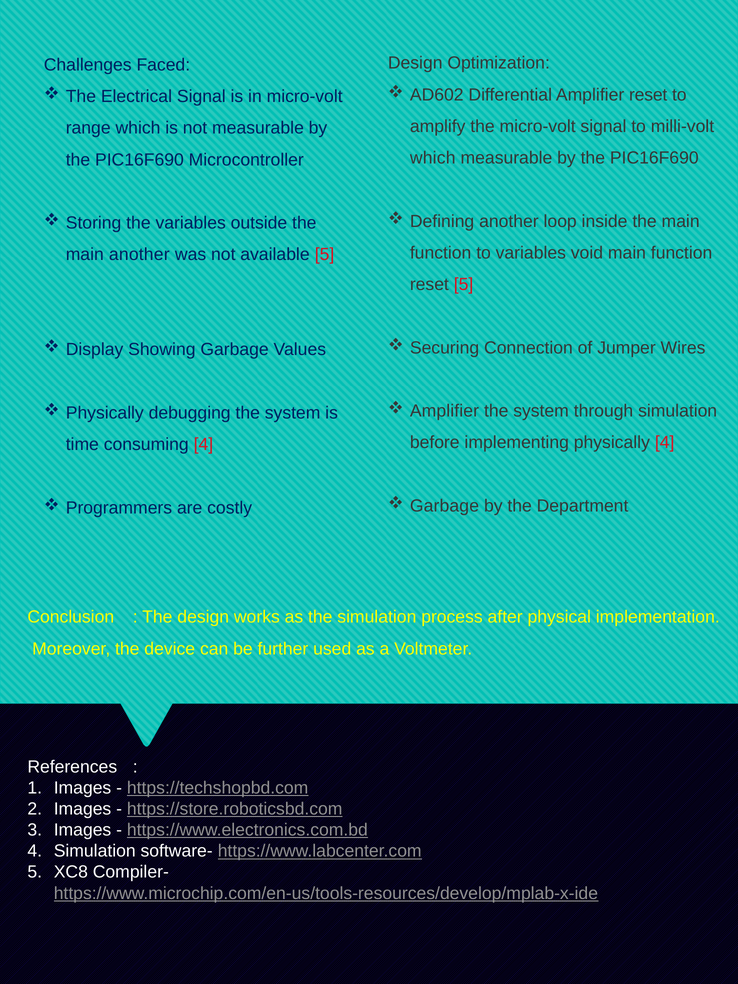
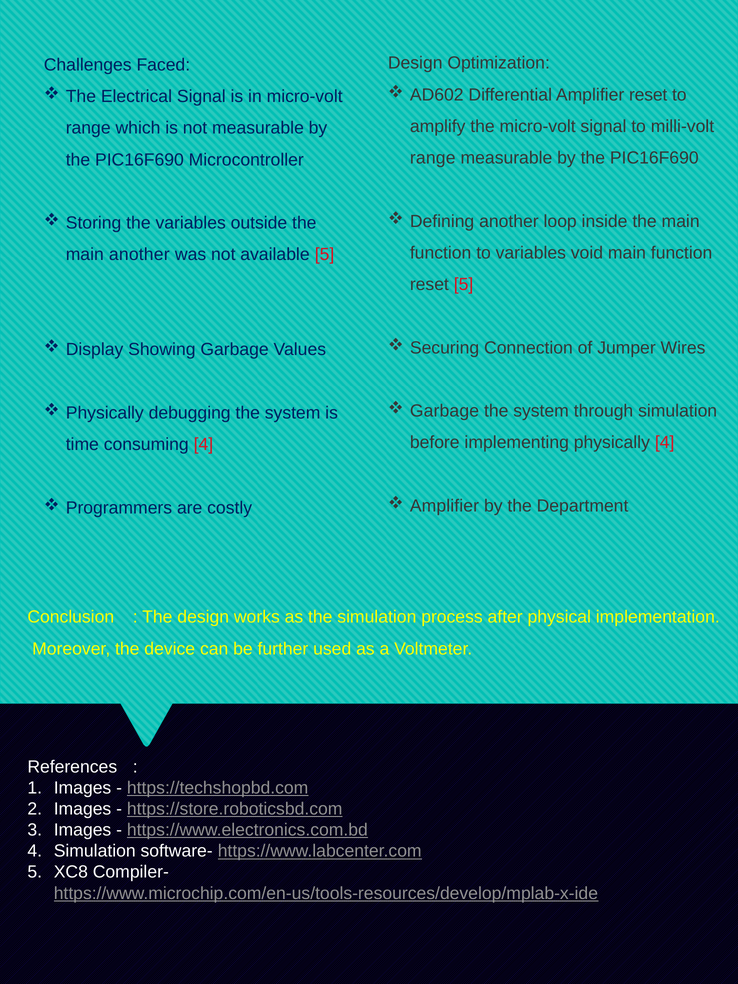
which at (433, 158): which -> range
Amplifier at (444, 411): Amplifier -> Garbage
Garbage at (444, 506): Garbage -> Amplifier
